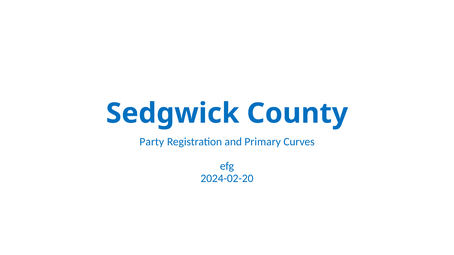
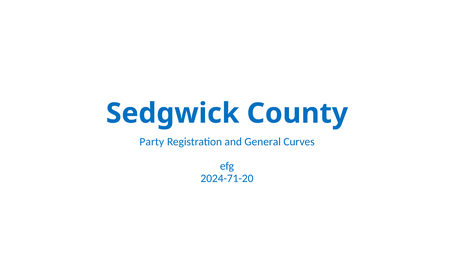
Primary: Primary -> General
2024-02-20: 2024-02-20 -> 2024-71-20
